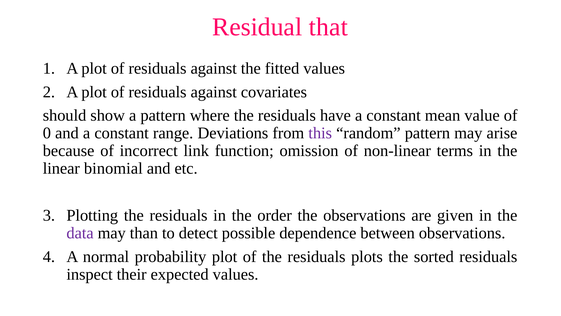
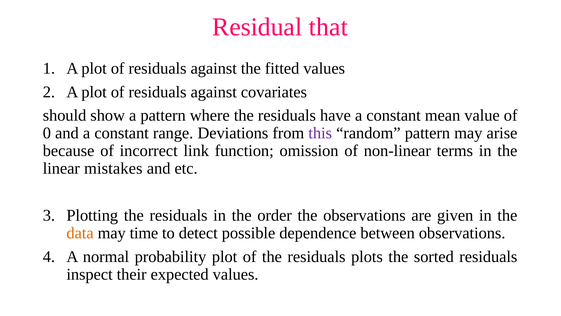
binomial: binomial -> mistakes
data colour: purple -> orange
than: than -> time
